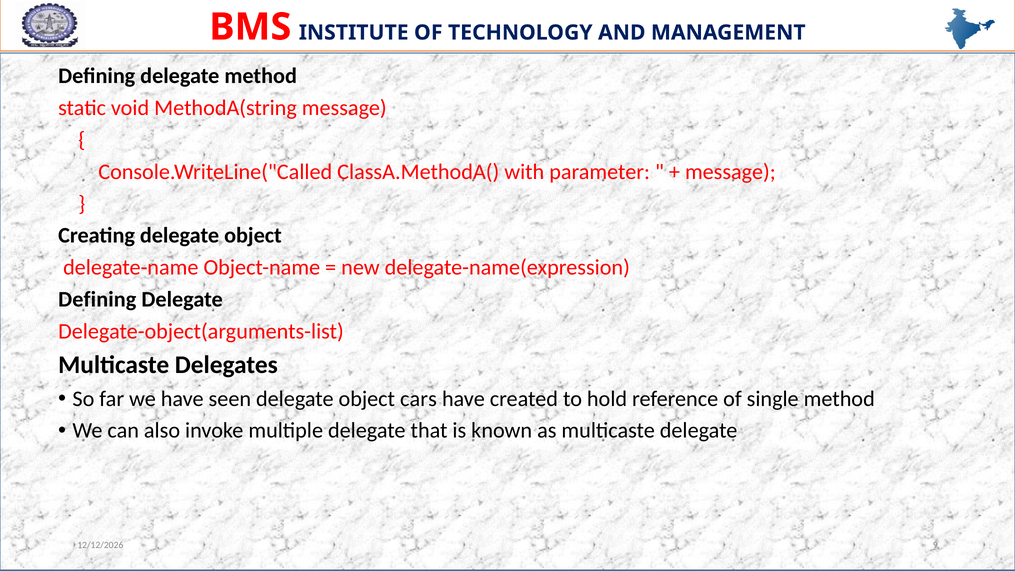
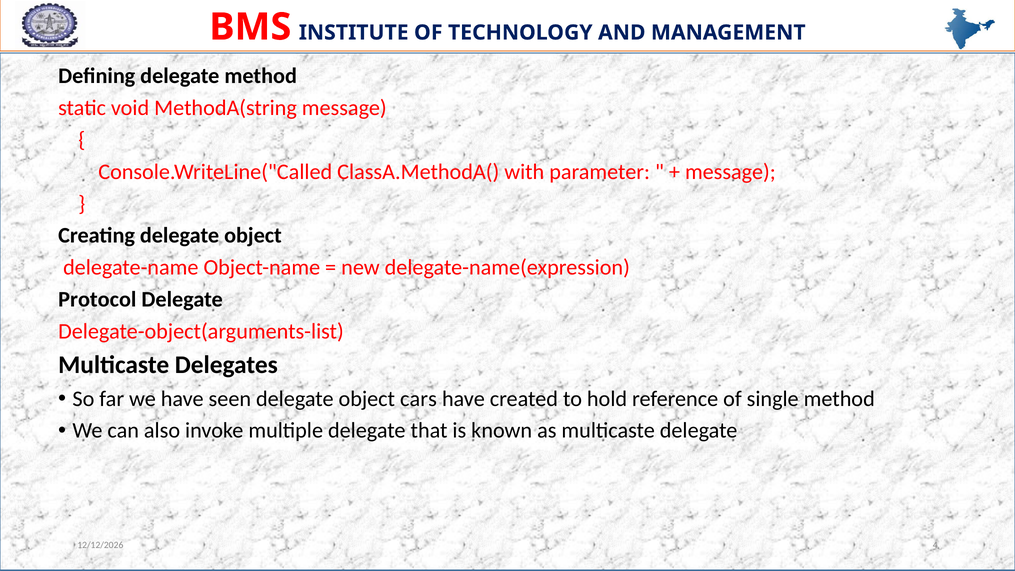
Defining at (97, 299): Defining -> Protocol
9: 9 -> 4
